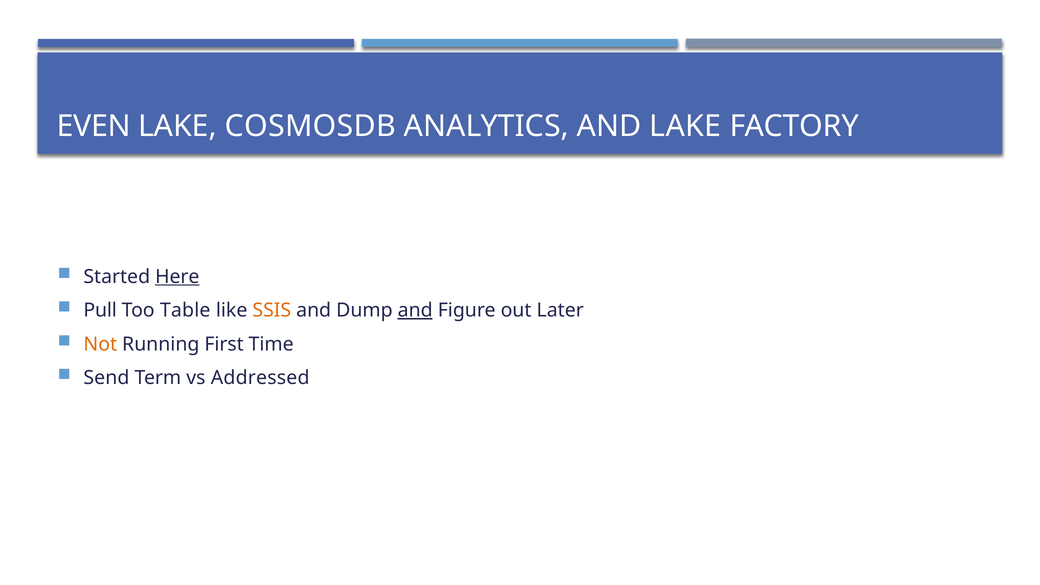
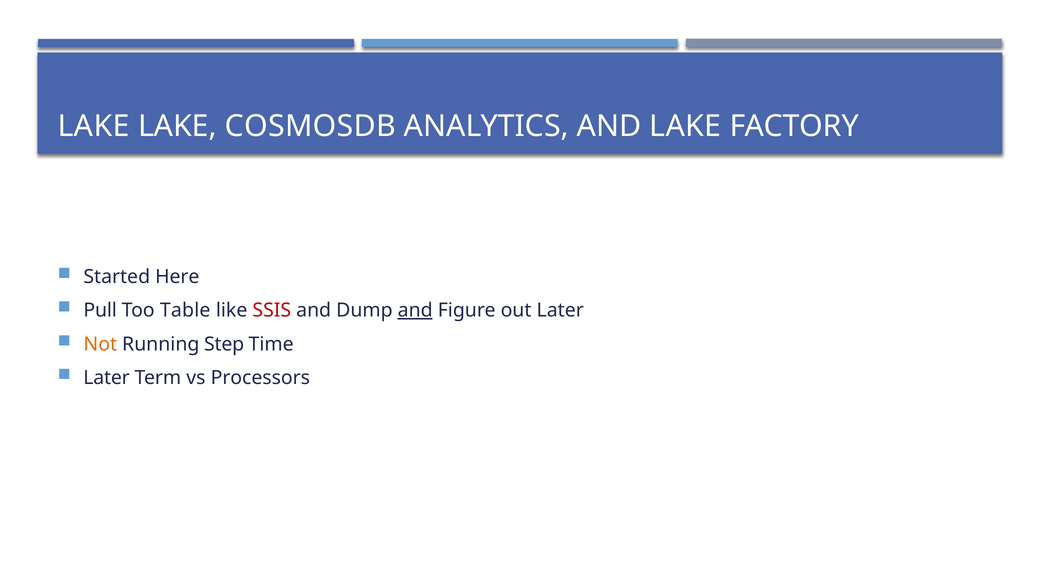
EVEN at (94, 126): EVEN -> LAKE
Here underline: present -> none
SSIS colour: orange -> red
First: First -> Step
Send at (106, 378): Send -> Later
Addressed: Addressed -> Processors
